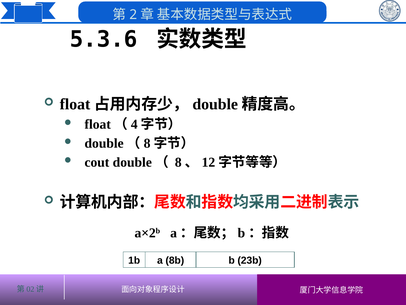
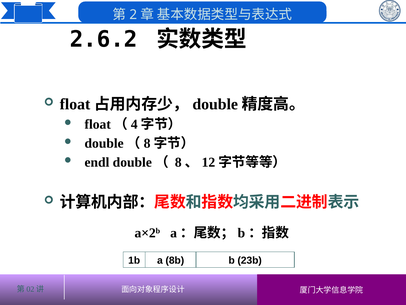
5.3.6: 5.3.6 -> 2.6.2
cout: cout -> endl
